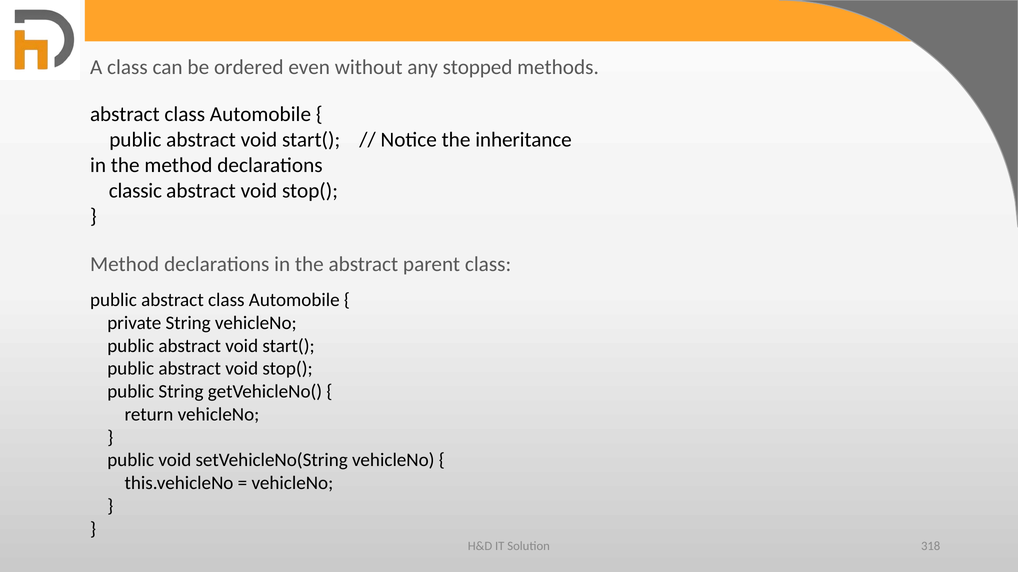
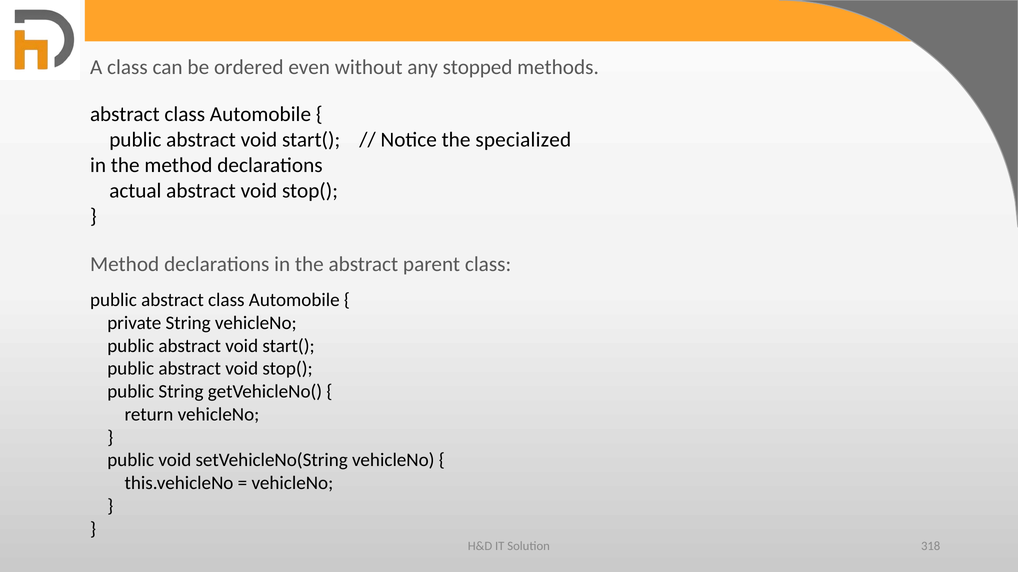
inheritance: inheritance -> specialized
classic: classic -> actual
